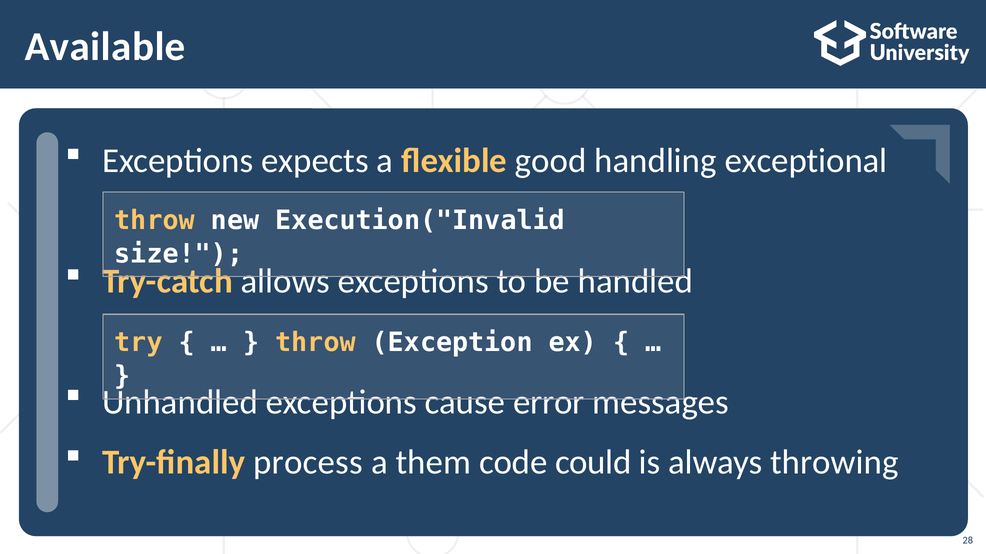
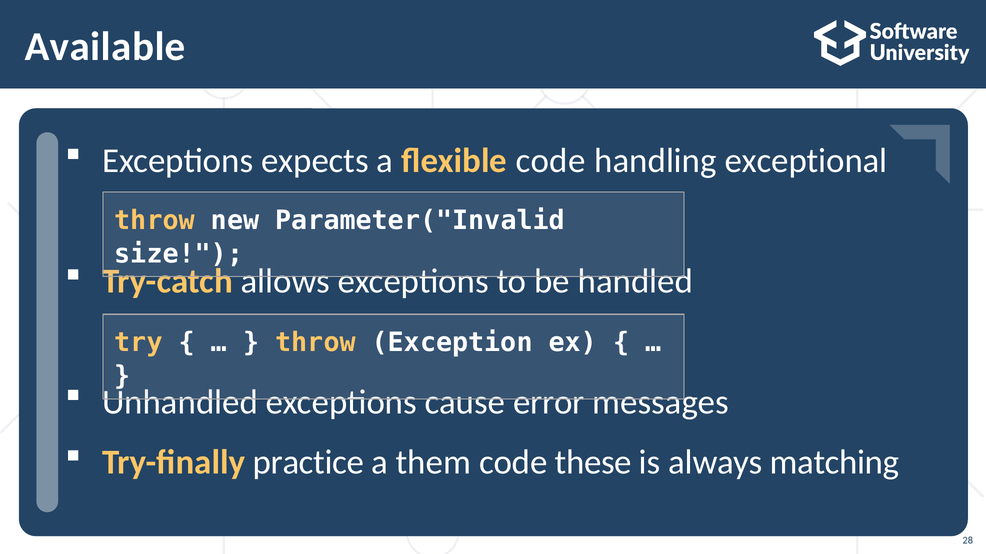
flexible good: good -> code
Execution("Invalid: Execution("Invalid -> Parameter("Invalid
process: process -> practice
could: could -> these
throwing: throwing -> matching
